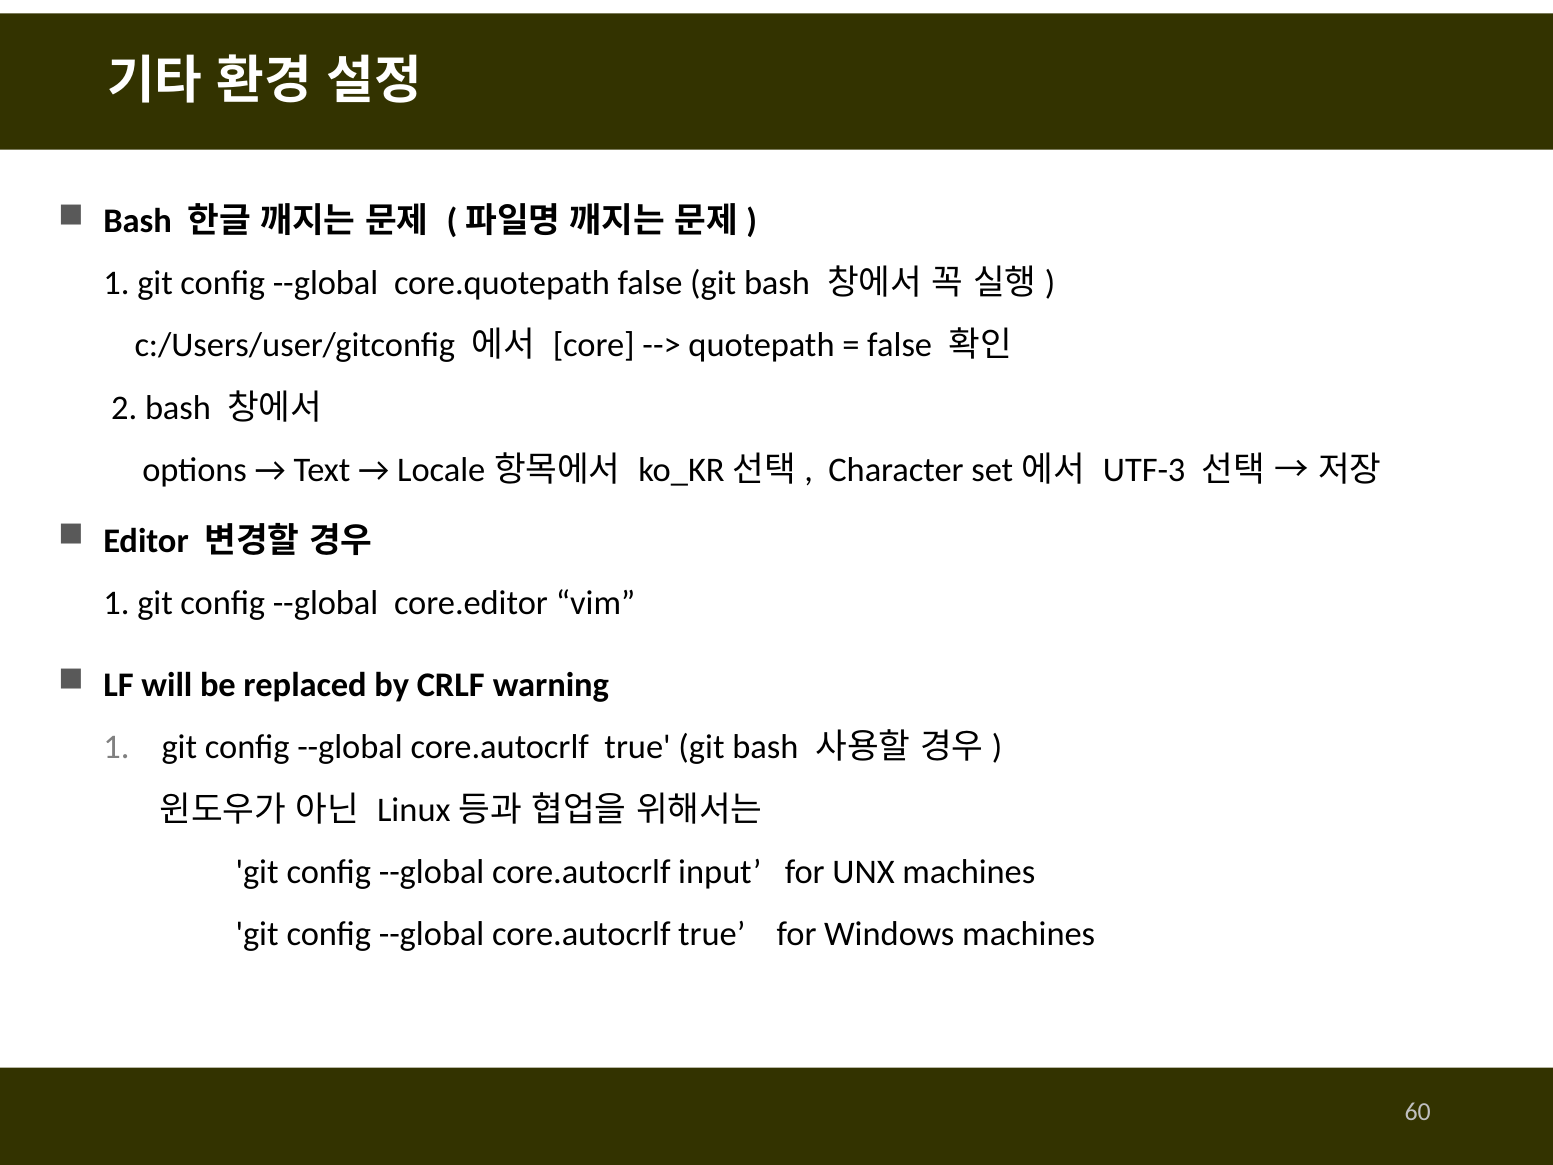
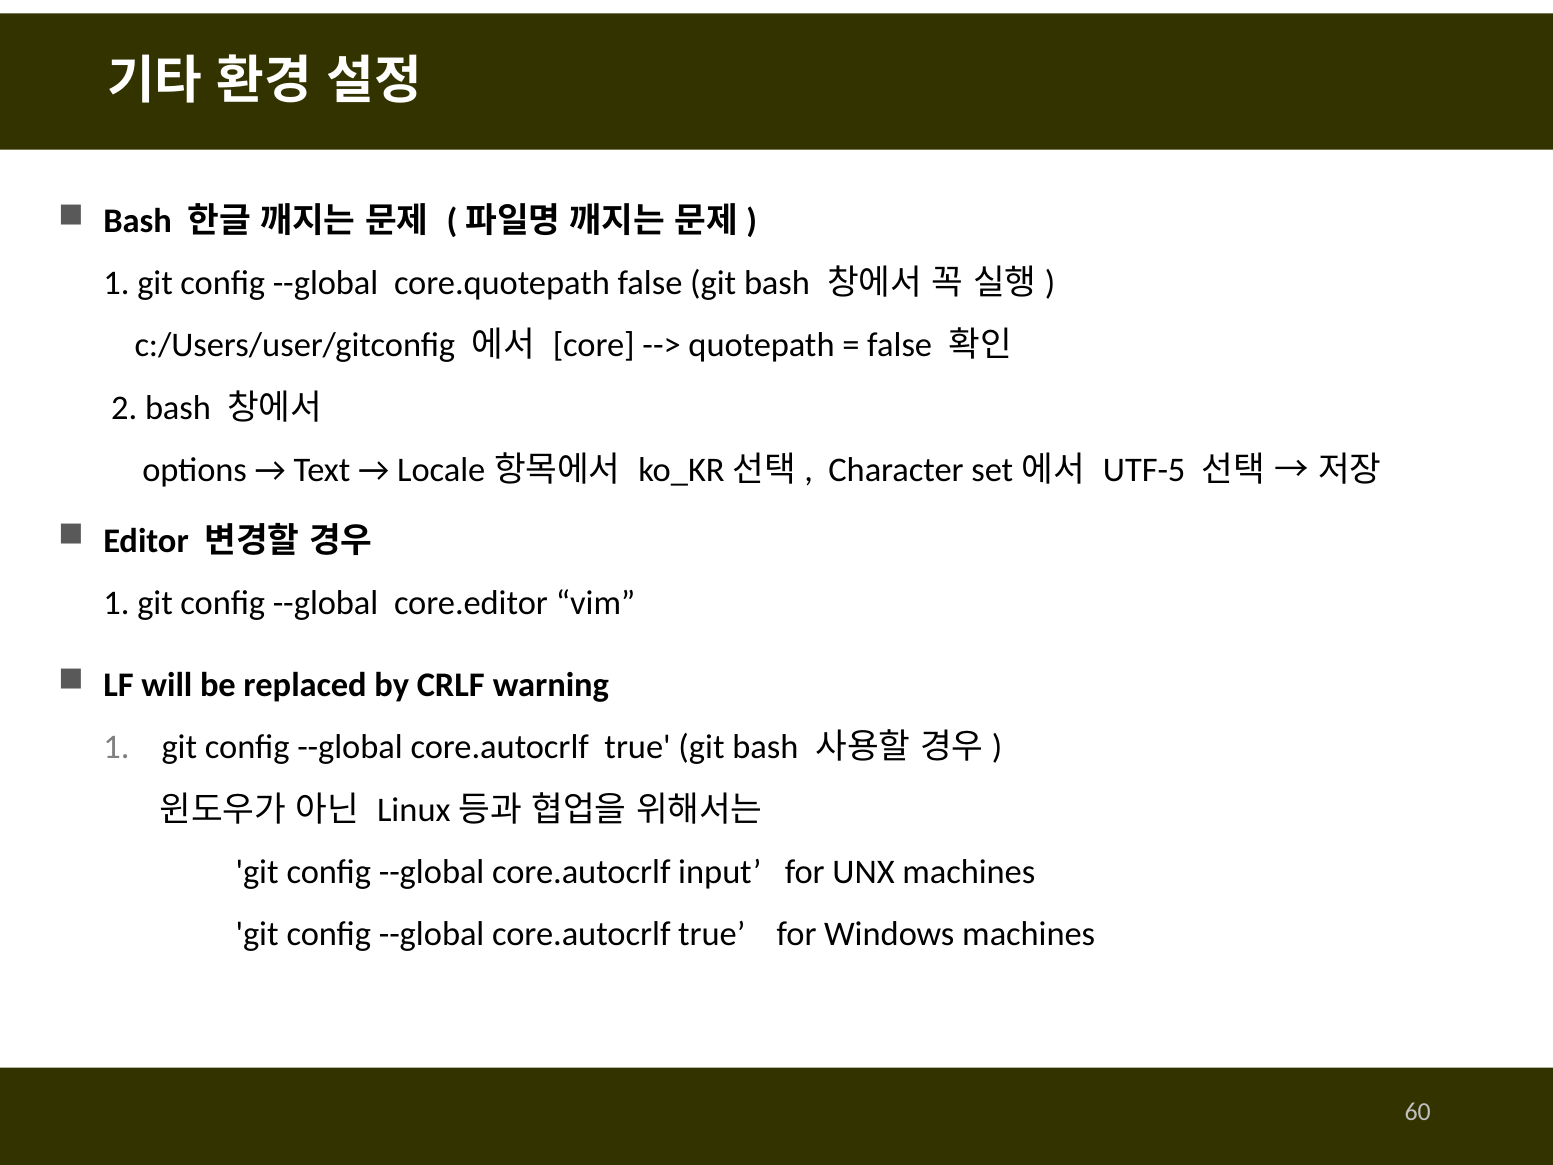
UTF-3: UTF-3 -> UTF-5
